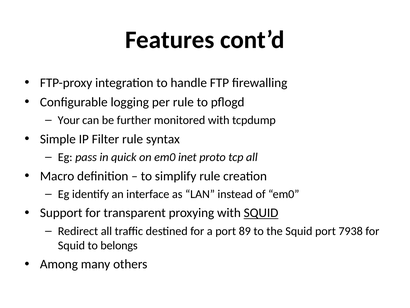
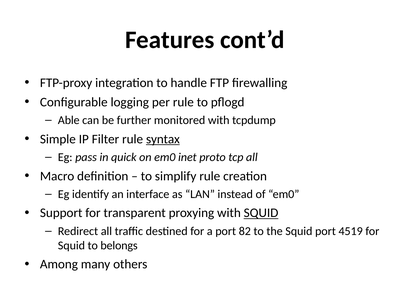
Your: Your -> Able
syntax underline: none -> present
89: 89 -> 82
7938: 7938 -> 4519
